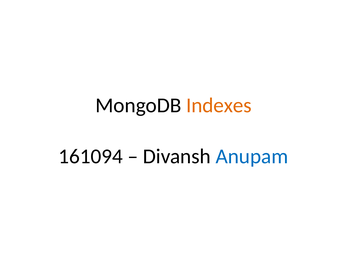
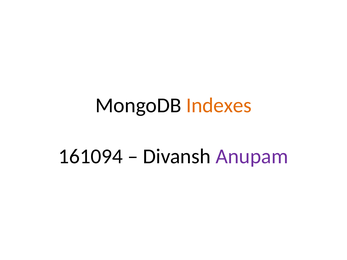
Anupam colour: blue -> purple
